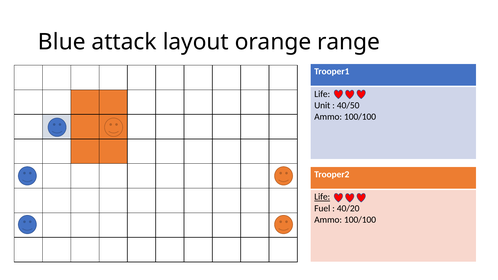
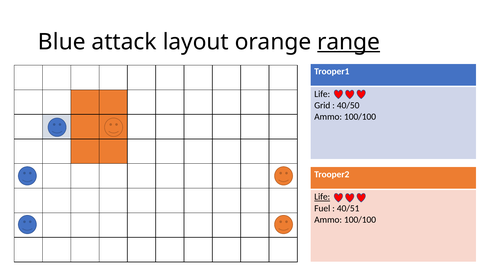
range underline: none -> present
Unit: Unit -> Grid
40/20: 40/20 -> 40/51
